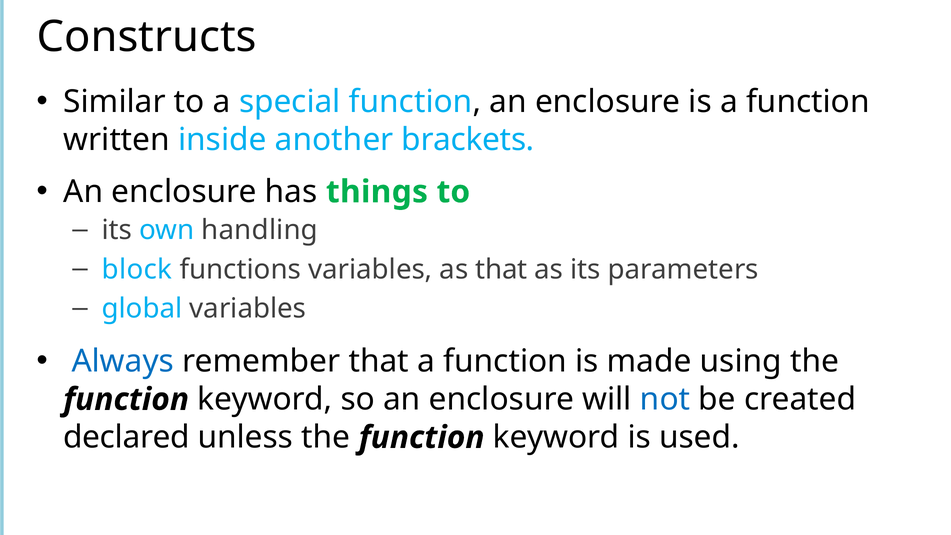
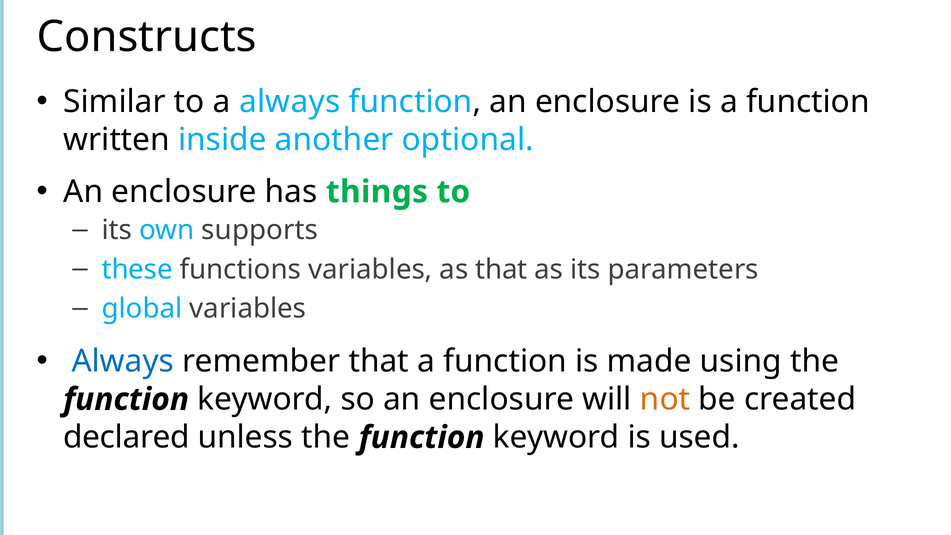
a special: special -> always
brackets: brackets -> optional
handling: handling -> supports
block: block -> these
not colour: blue -> orange
